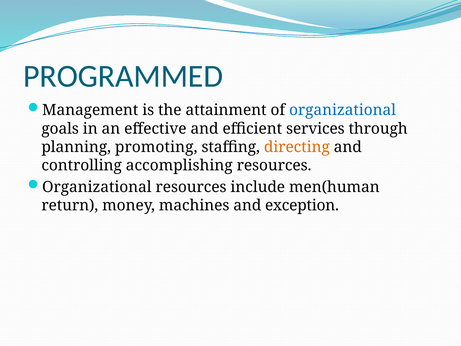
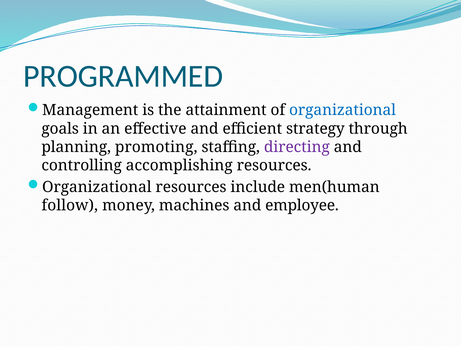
services: services -> strategy
directing colour: orange -> purple
return: return -> follow
exception: exception -> employee
